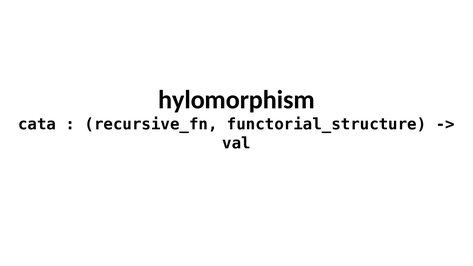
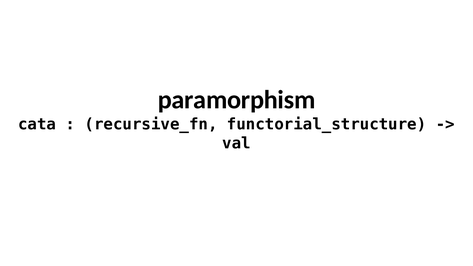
hylomorphism: hylomorphism -> paramorphism
